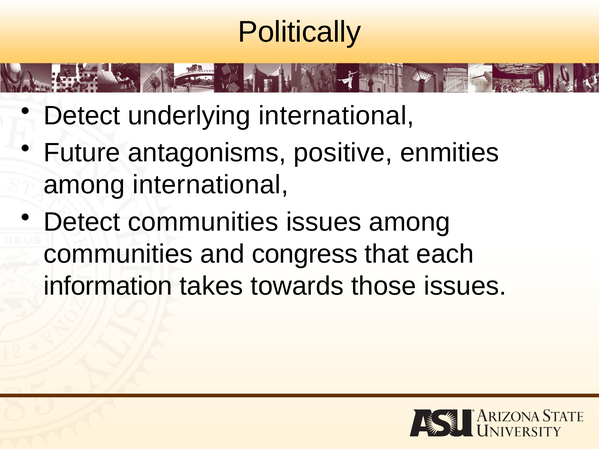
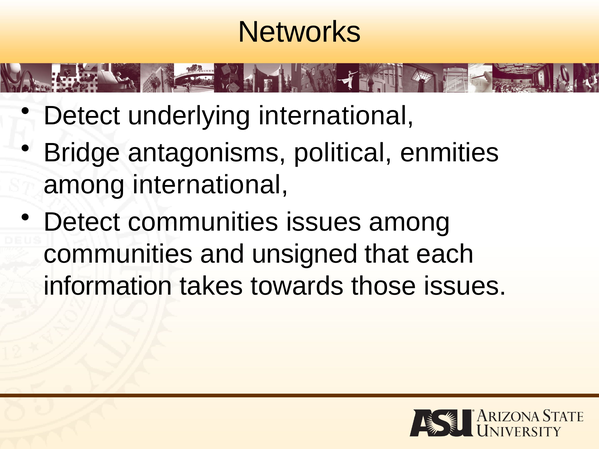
Politically: Politically -> Networks
Future: Future -> Bridge
positive: positive -> political
congress: congress -> unsigned
